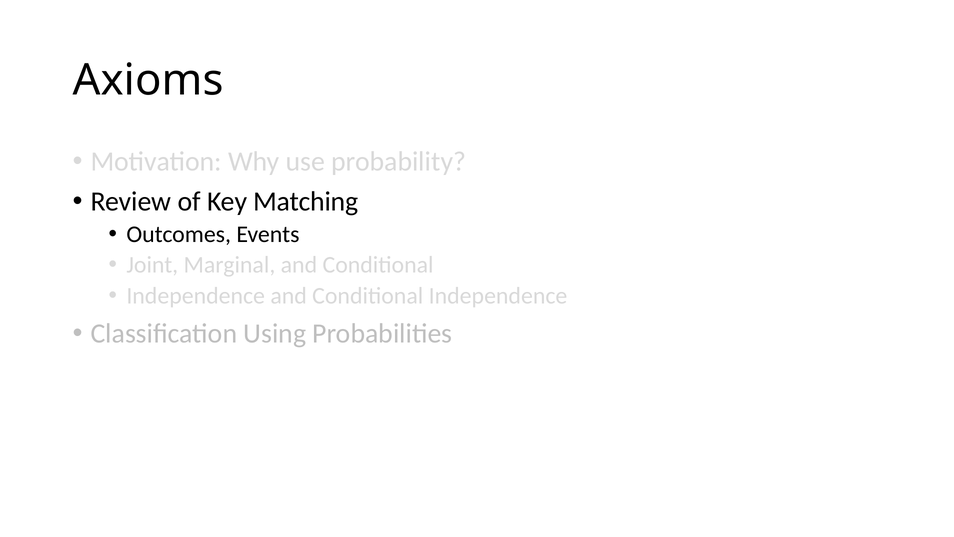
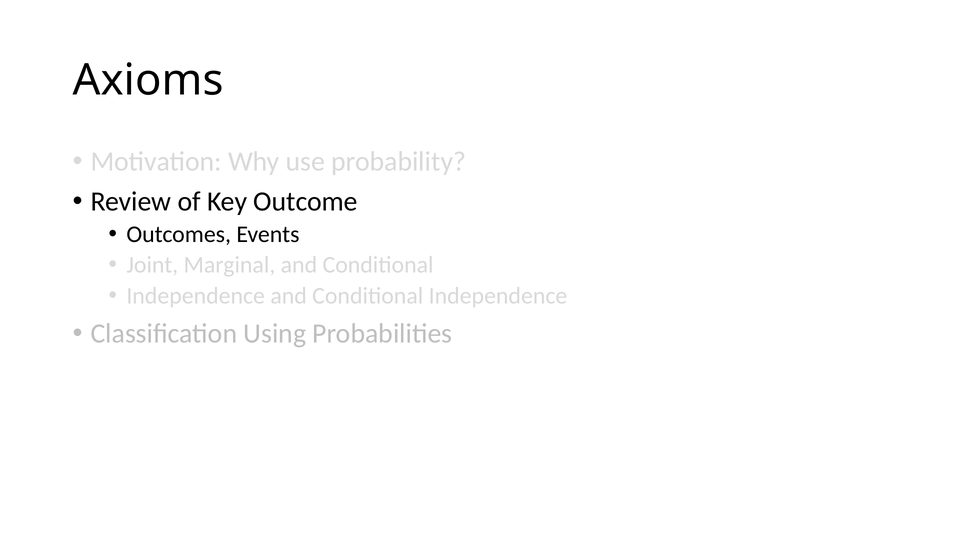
Matching: Matching -> Outcome
